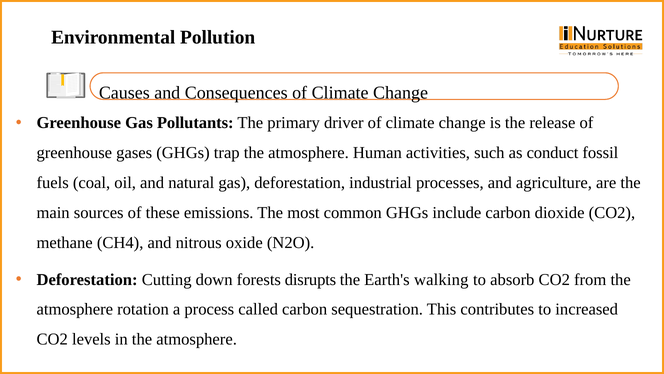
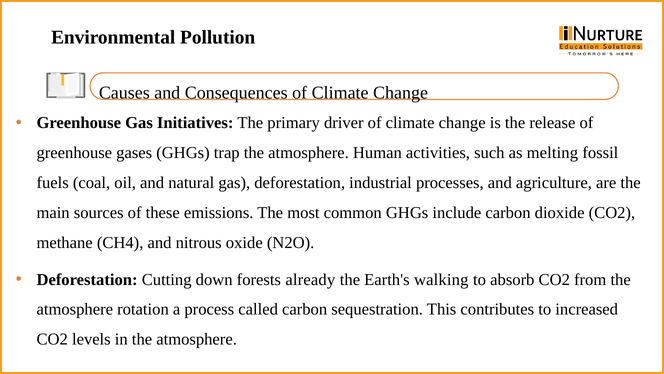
Pollutants: Pollutants -> Initiatives
conduct: conduct -> melting
disrupts: disrupts -> already
